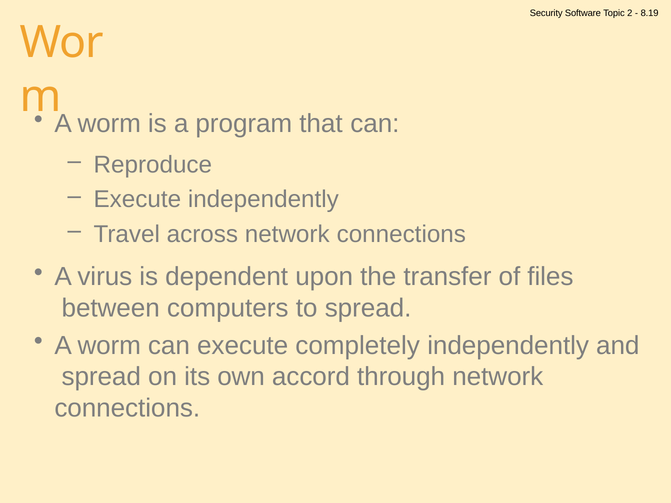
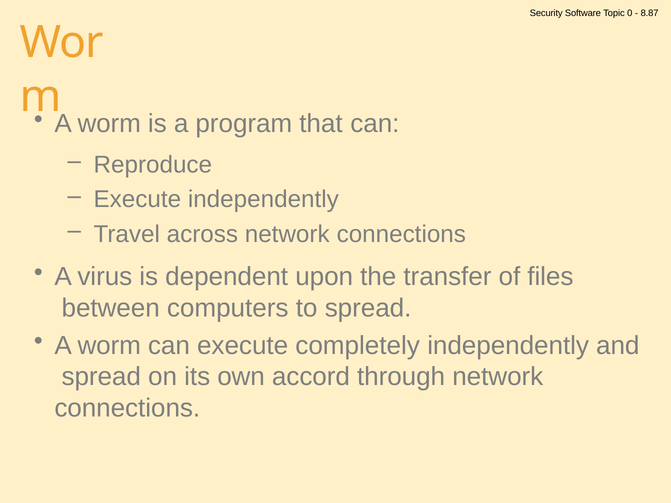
2: 2 -> 0
8.19: 8.19 -> 8.87
